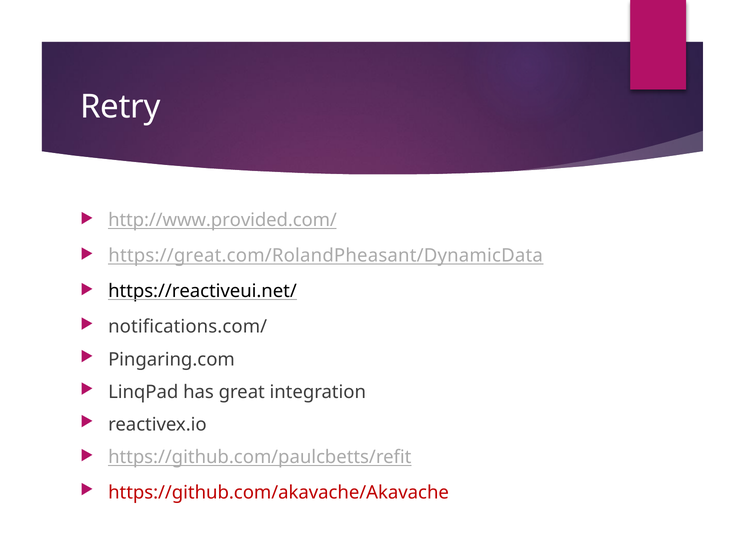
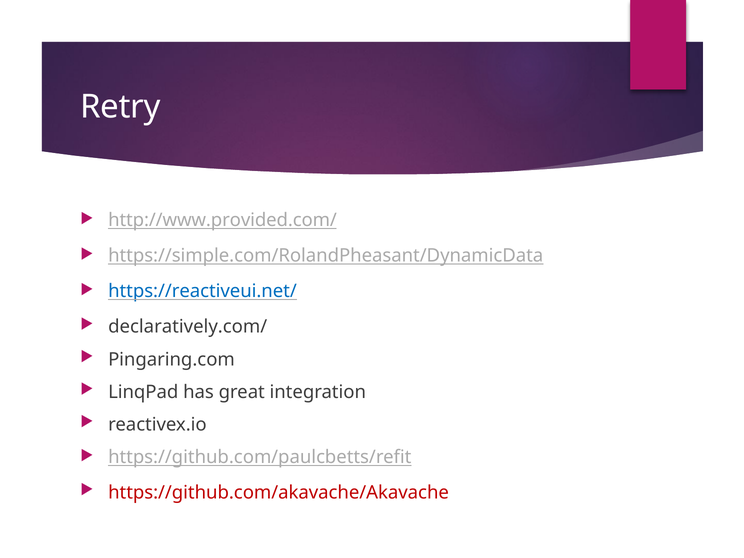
https://great.com/RolandPheasant/DynamicData: https://great.com/RolandPheasant/DynamicData -> https://simple.com/RolandPheasant/DynamicData
https://reactiveui.net/ colour: black -> blue
notifications.com/: notifications.com/ -> declaratively.com/
